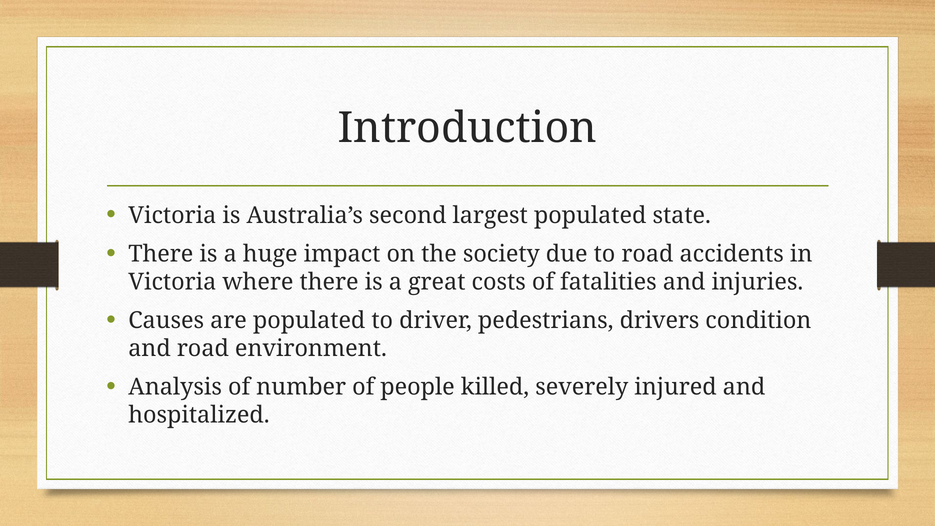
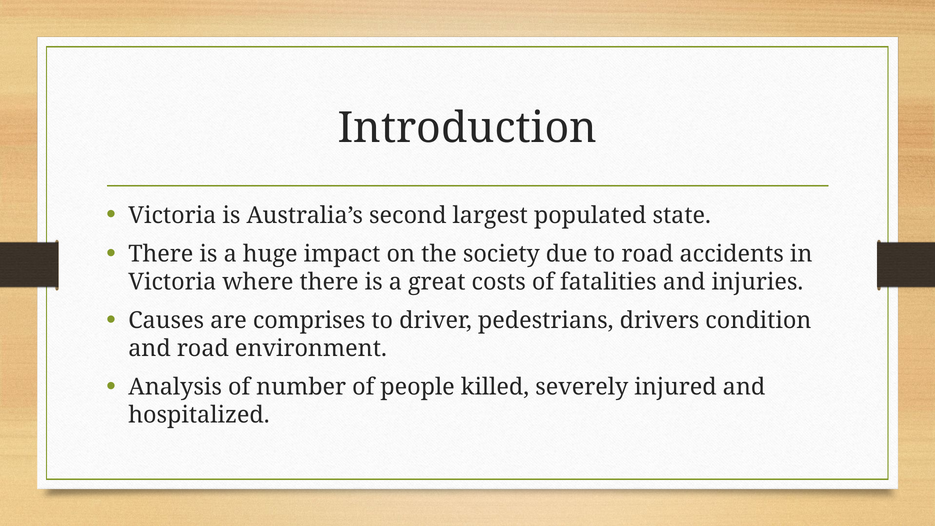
are populated: populated -> comprises
